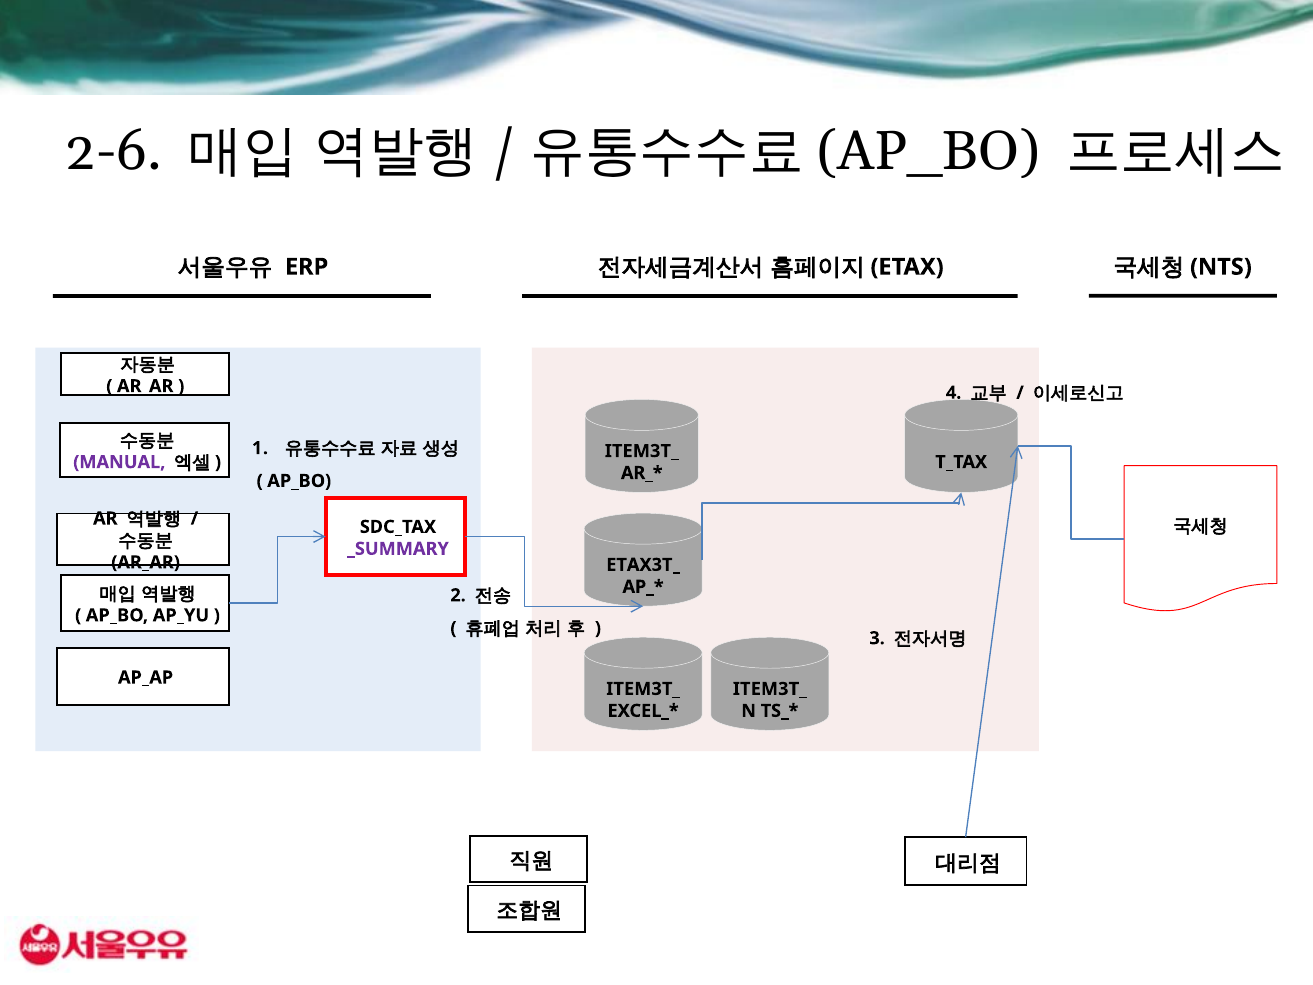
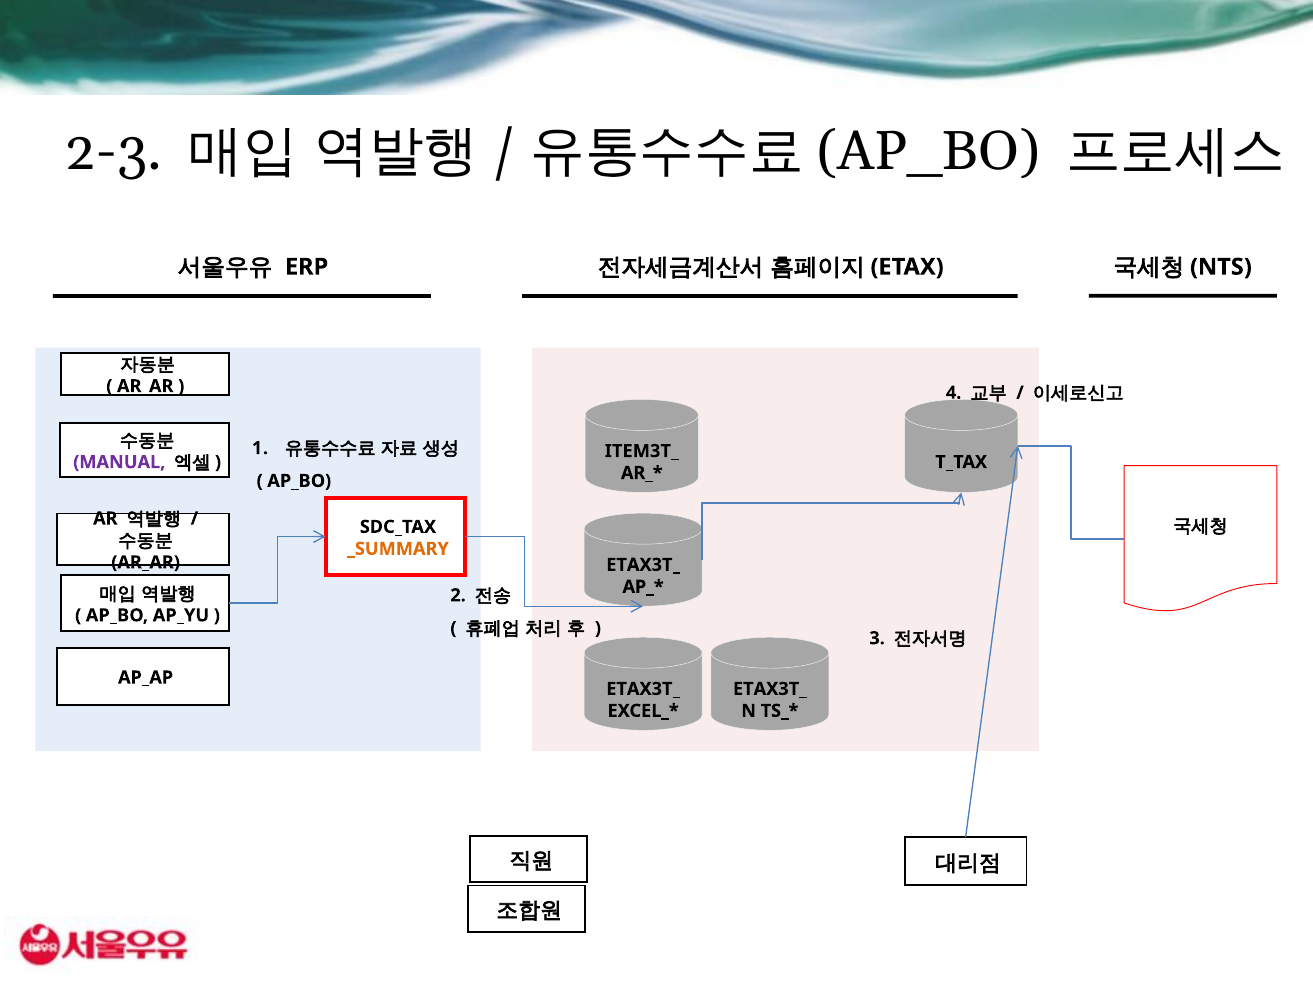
2-6: 2-6 -> 2-3
_SUMMARY colour: purple -> orange
ITEM3T_ at (643, 689): ITEM3T_ -> ETAX3T_
ITEM3T_ at (770, 689): ITEM3T_ -> ETAX3T_
